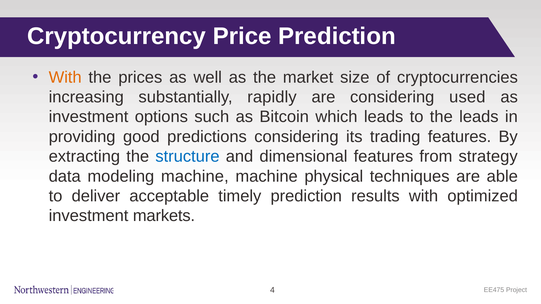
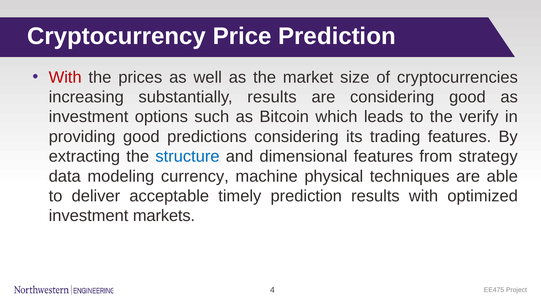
With at (65, 77) colour: orange -> red
substantially rapidly: rapidly -> results
considering used: used -> good
the leads: leads -> verify
modeling machine: machine -> currency
